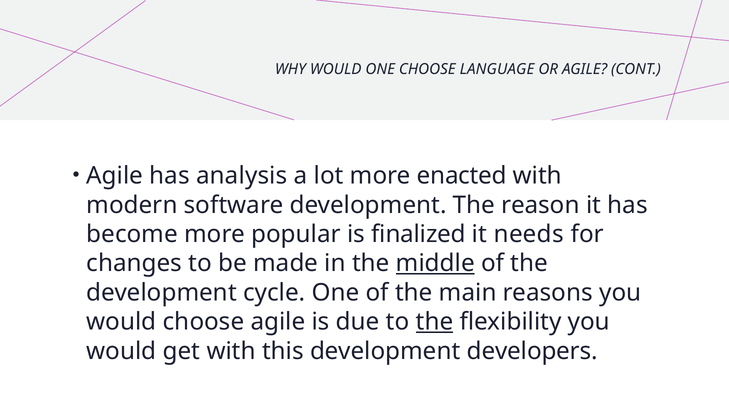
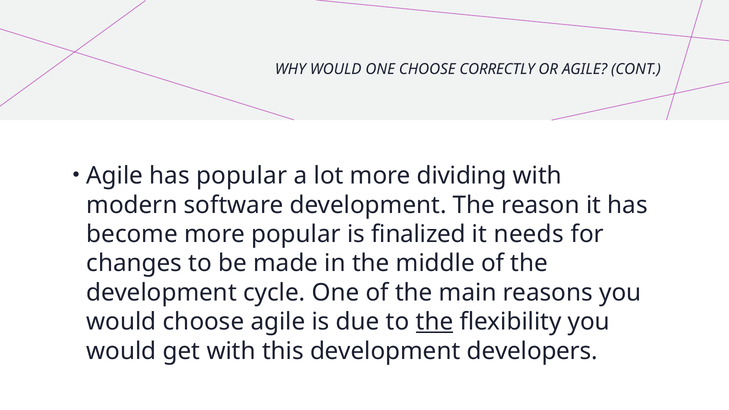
LANGUAGE: LANGUAGE -> CORRECTLY
has analysis: analysis -> popular
enacted: enacted -> dividing
middle underline: present -> none
